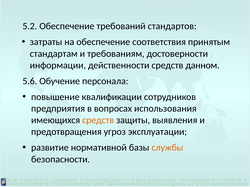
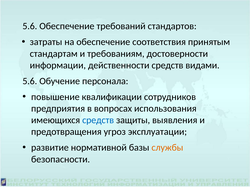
5.2 at (30, 26): 5.2 -> 5.6
данном: данном -> видами
средств at (98, 120) colour: orange -> blue
